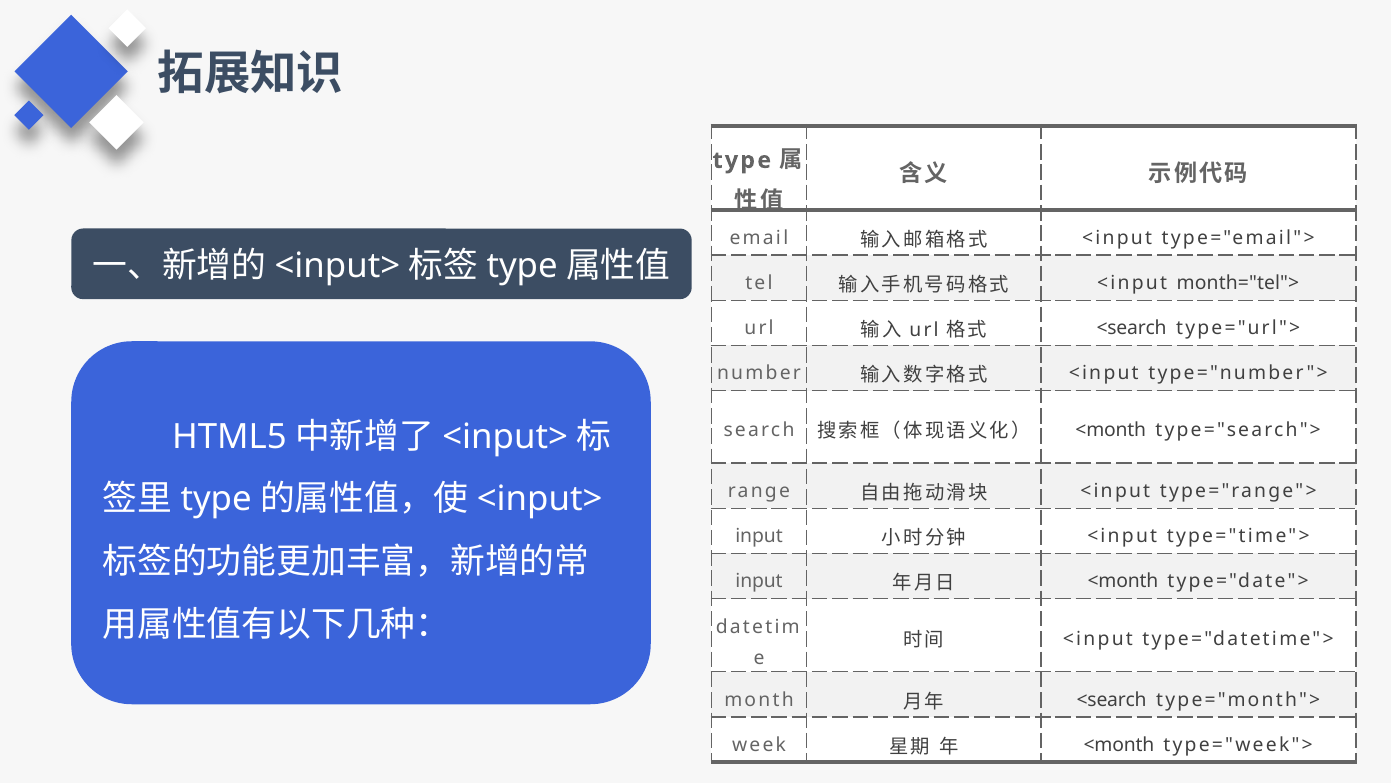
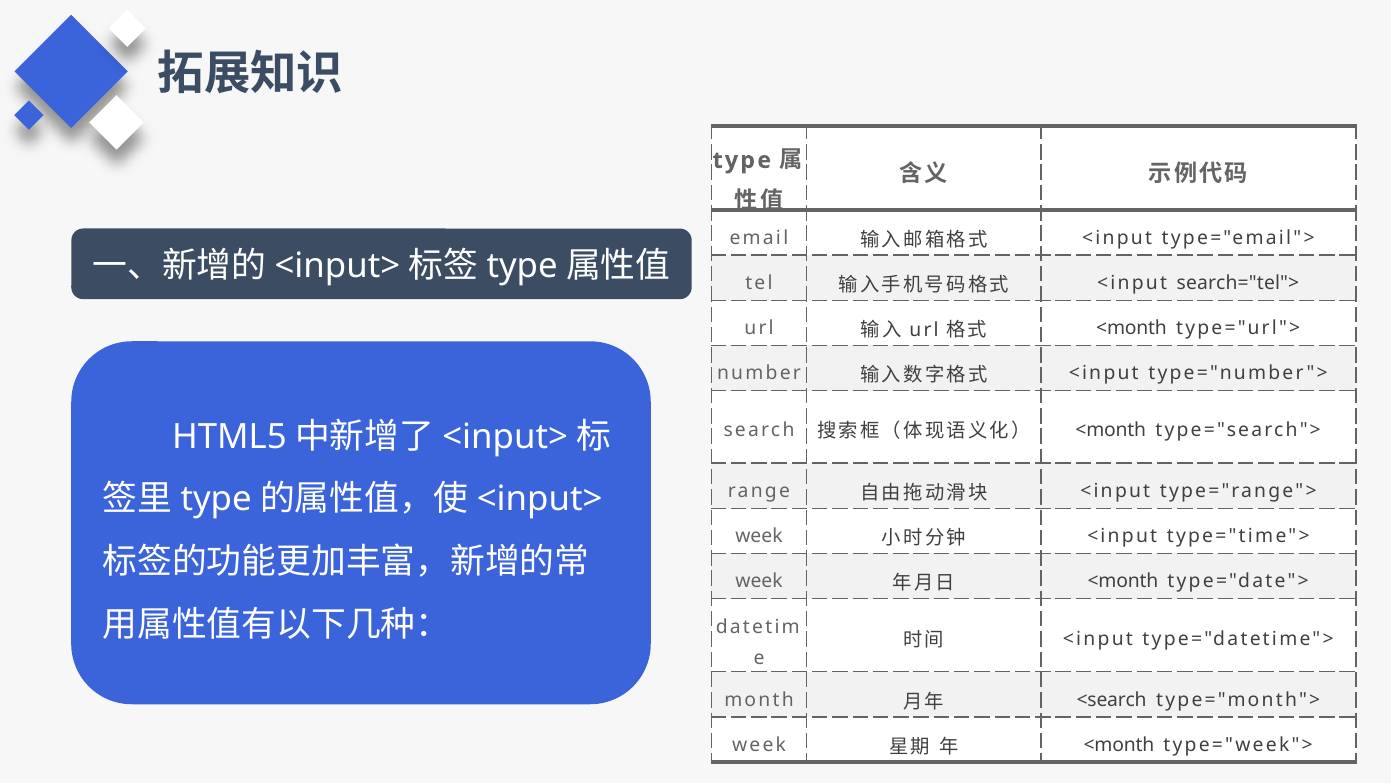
month="tel">: month="tel"> -> search="tel">
<search at (1132, 328): <search -> <month
input at (759, 536): input -> week
input at (759, 581): input -> week
